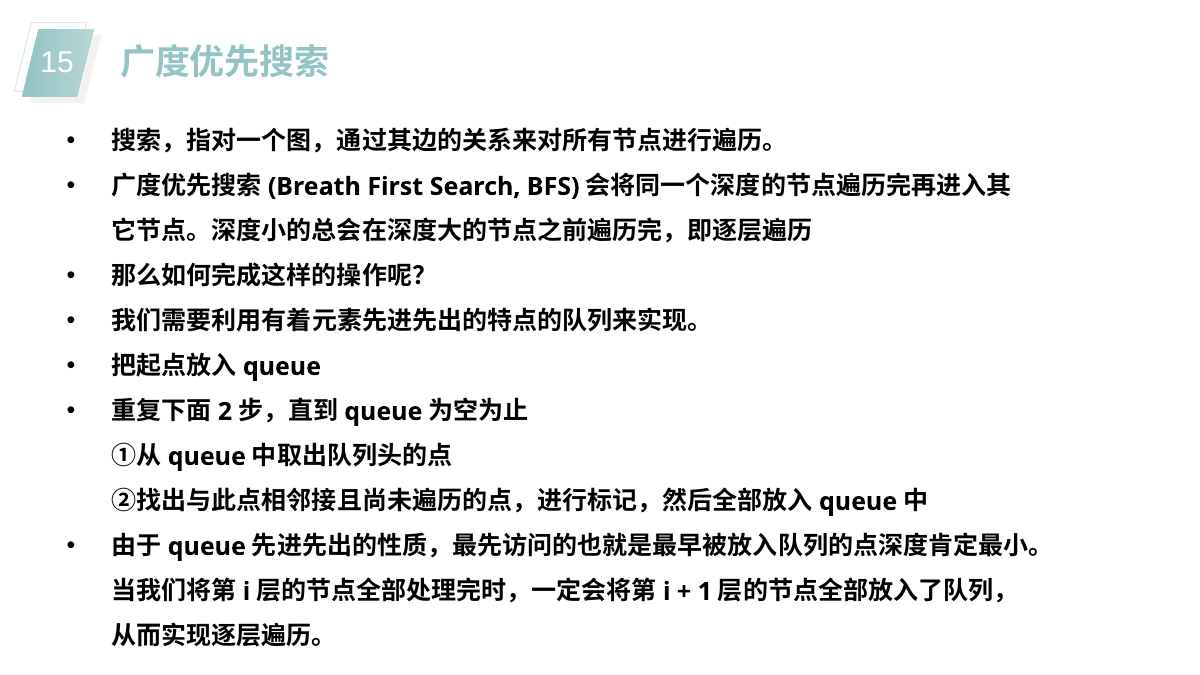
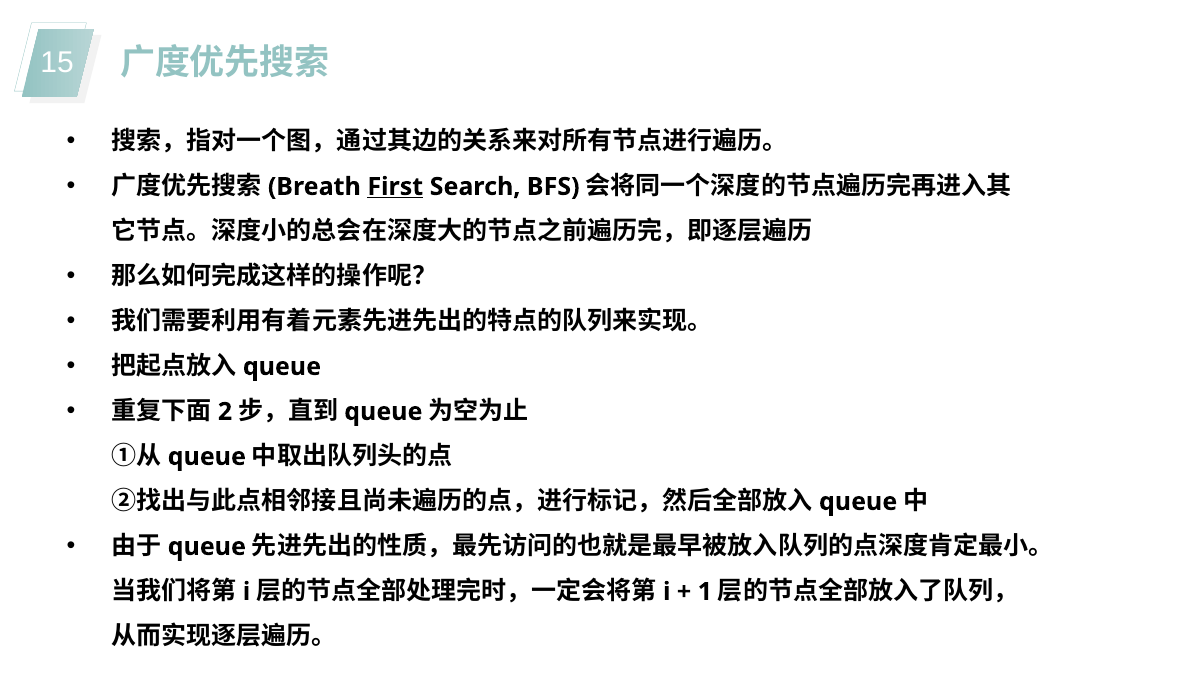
First underline: none -> present
